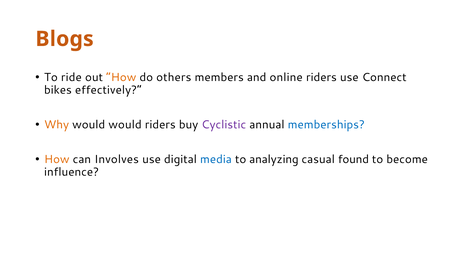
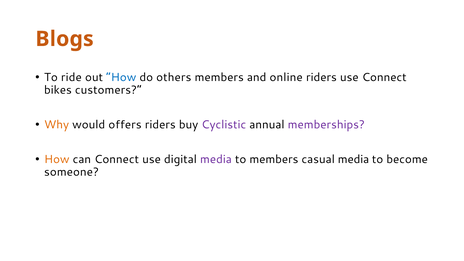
How at (121, 77) colour: orange -> blue
effectively: effectively -> customers
would would: would -> offers
memberships colour: blue -> purple
can Involves: Involves -> Connect
media at (216, 159) colour: blue -> purple
to analyzing: analyzing -> members
casual found: found -> media
influence: influence -> someone
